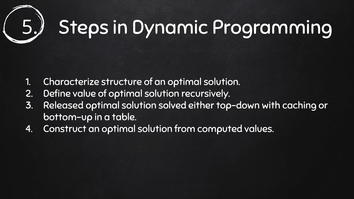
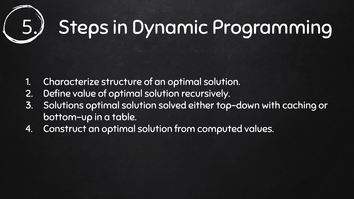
Released: Released -> Solutions
